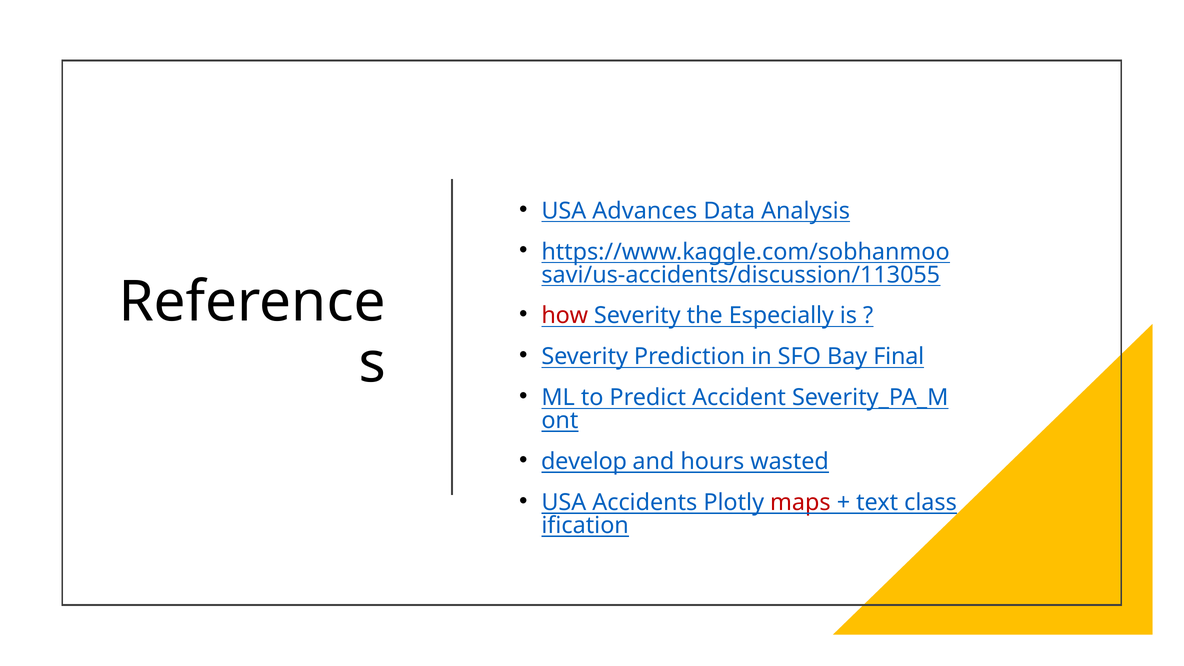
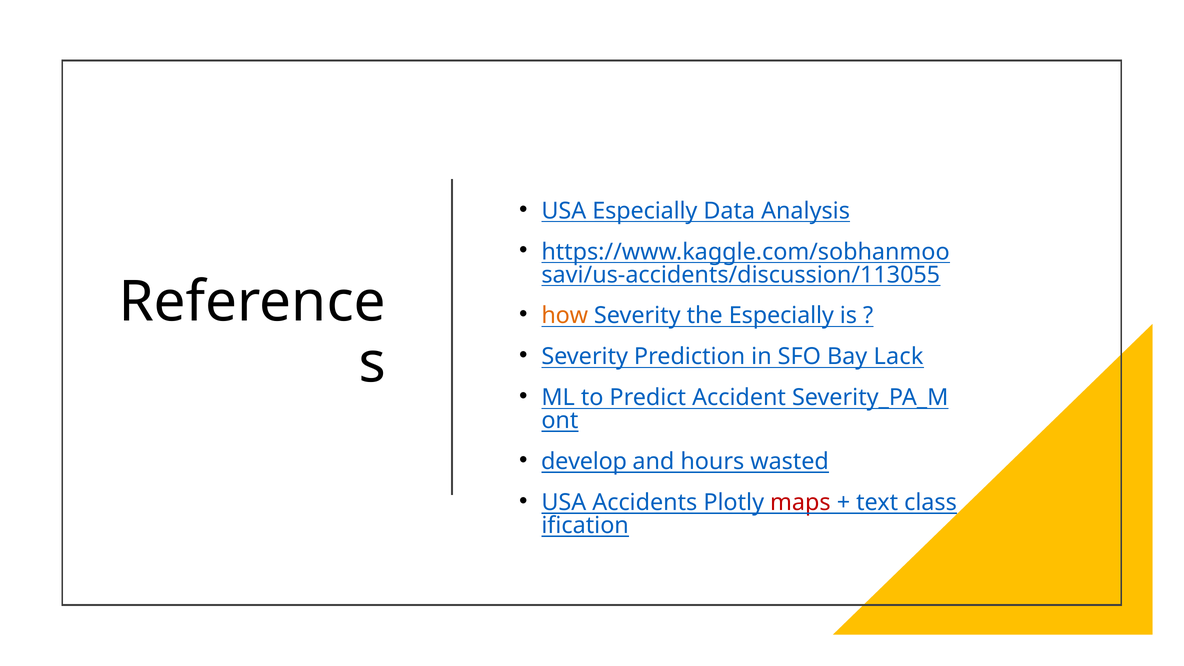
USA Advances: Advances -> Especially
how colour: red -> orange
Final: Final -> Lack
